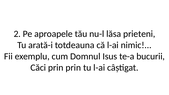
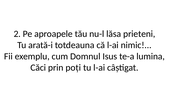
bucurii: bucurii -> lumina
prin prin: prin -> poți
